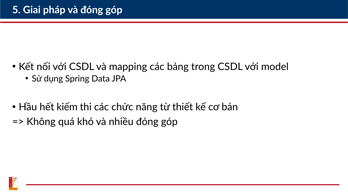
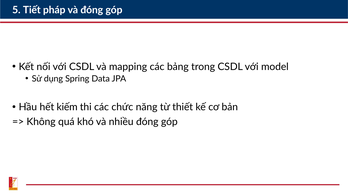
Giai: Giai -> Tiết
